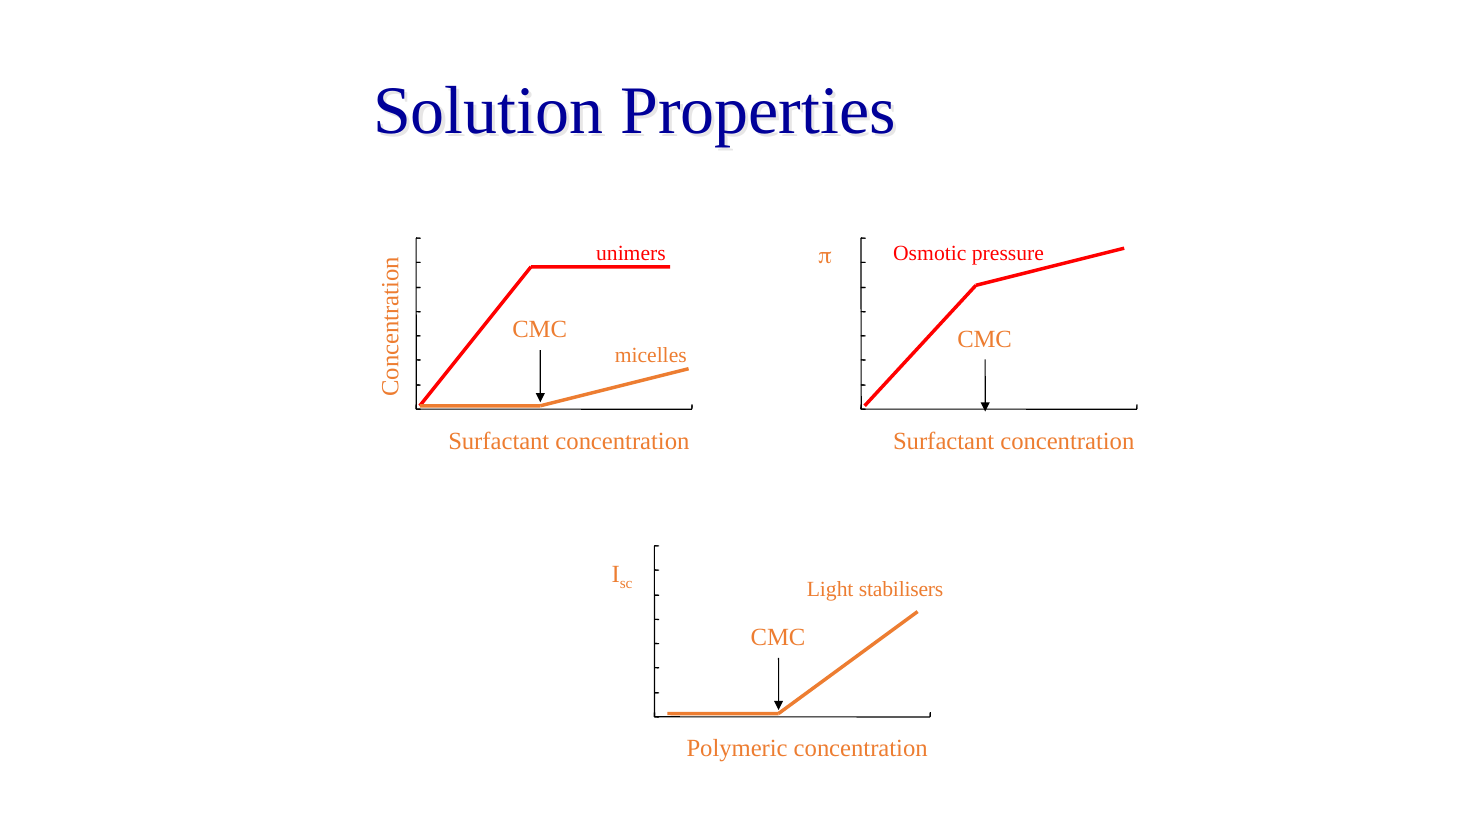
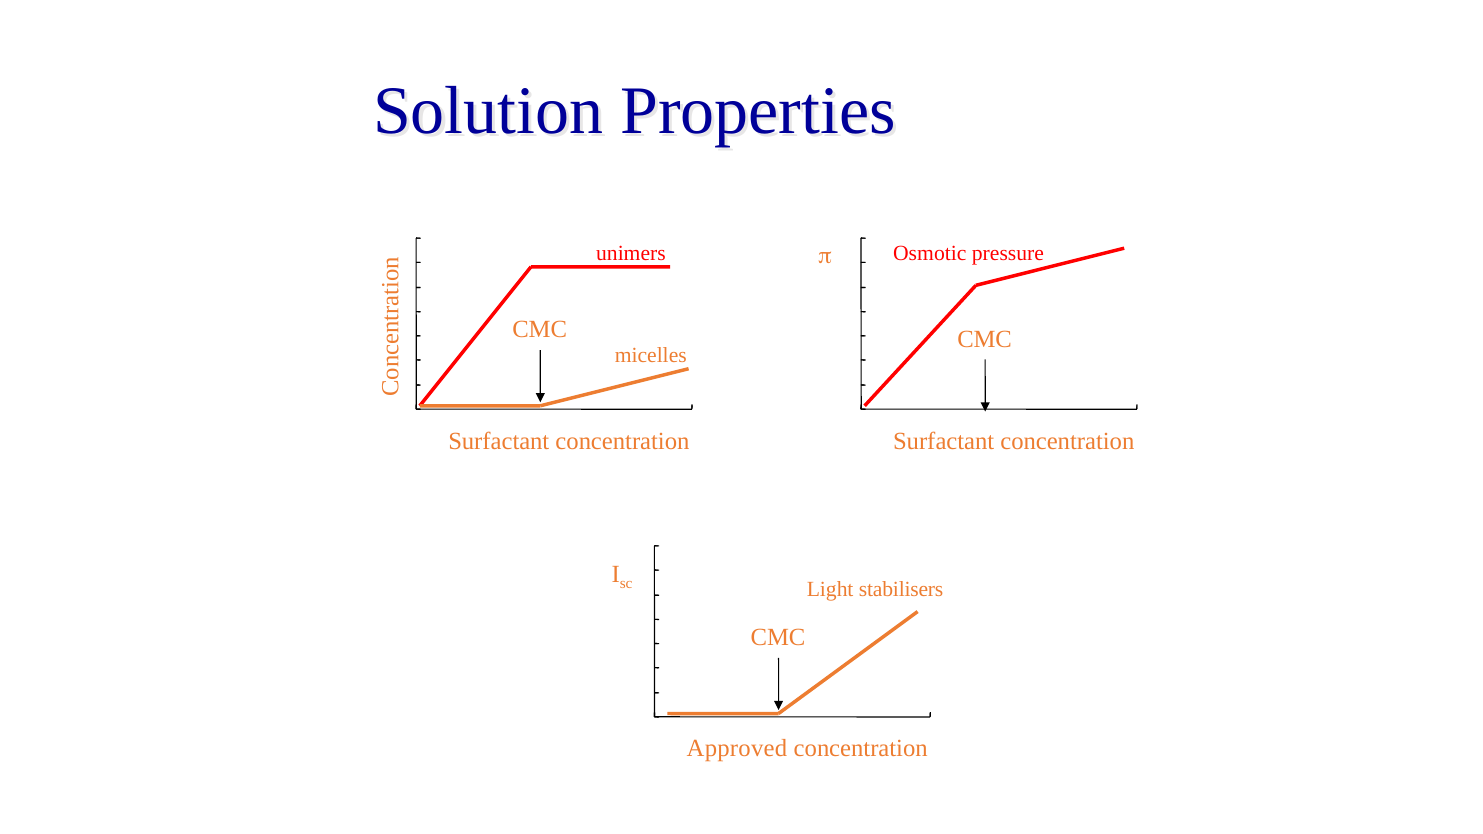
Polymeric: Polymeric -> Approved
